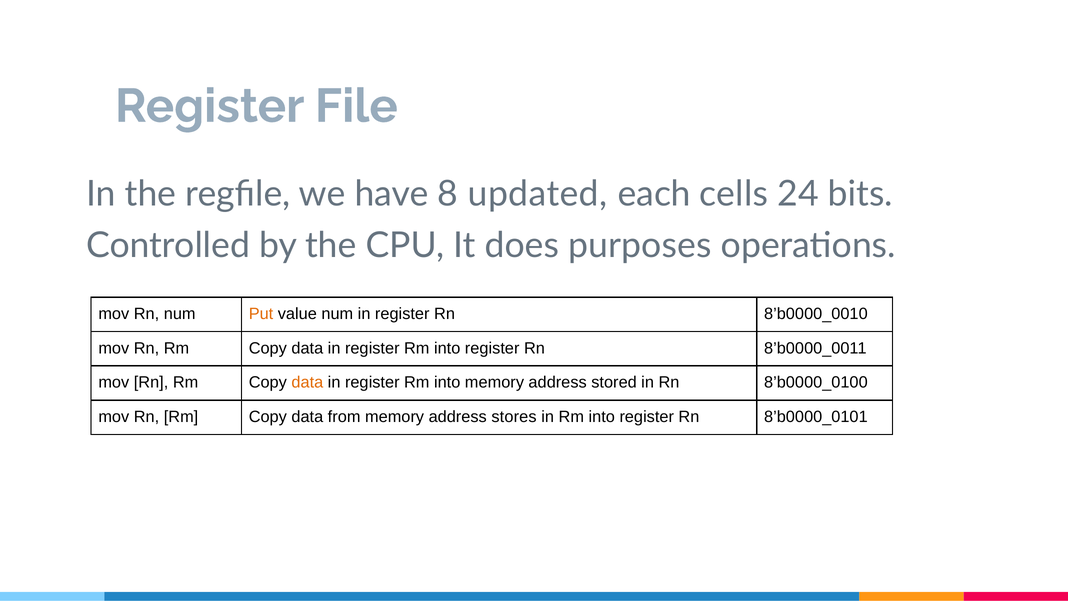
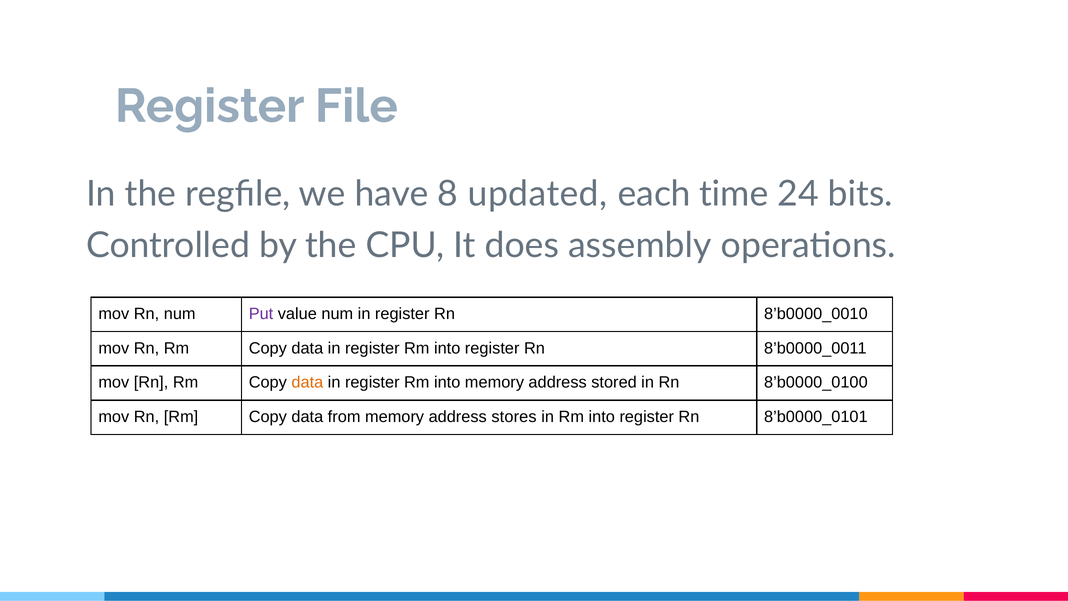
cells: cells -> time
purposes: purposes -> assembly
Put colour: orange -> purple
